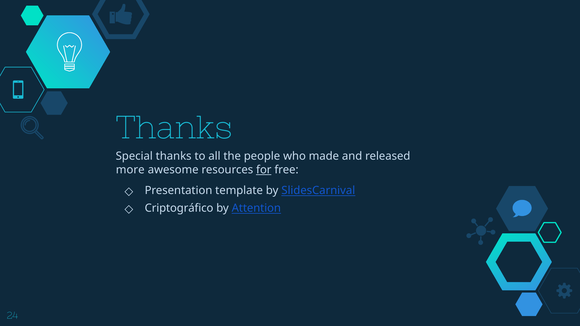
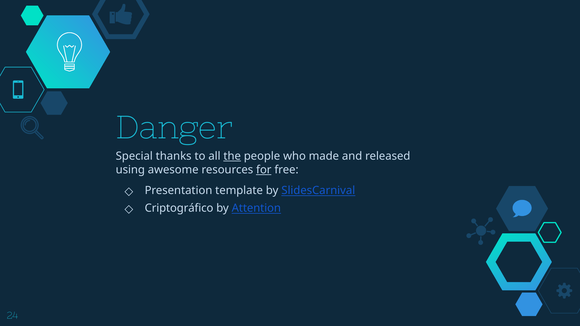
Thanks at (174, 128): Thanks -> Danger
the underline: none -> present
more: more -> using
